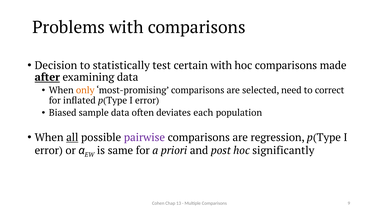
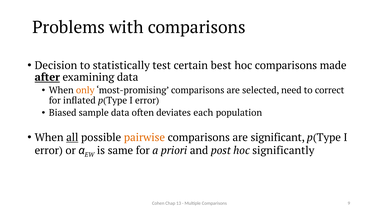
certain with: with -> best
pairwise colour: purple -> orange
regression: regression -> significant
